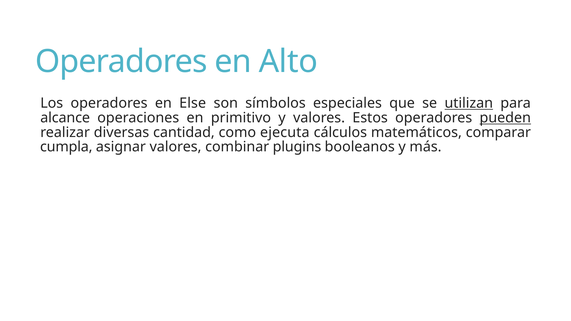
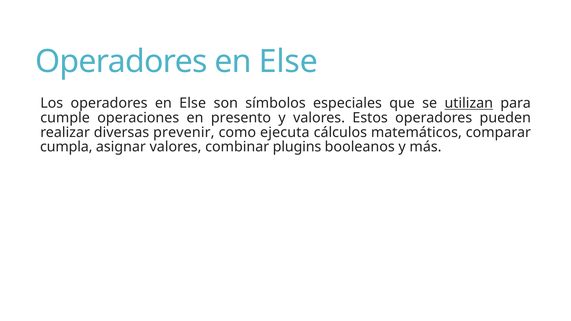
Alto at (288, 61): Alto -> Else
alcance: alcance -> cumple
primitivo: primitivo -> presento
pueden underline: present -> none
cantidad: cantidad -> prevenir
